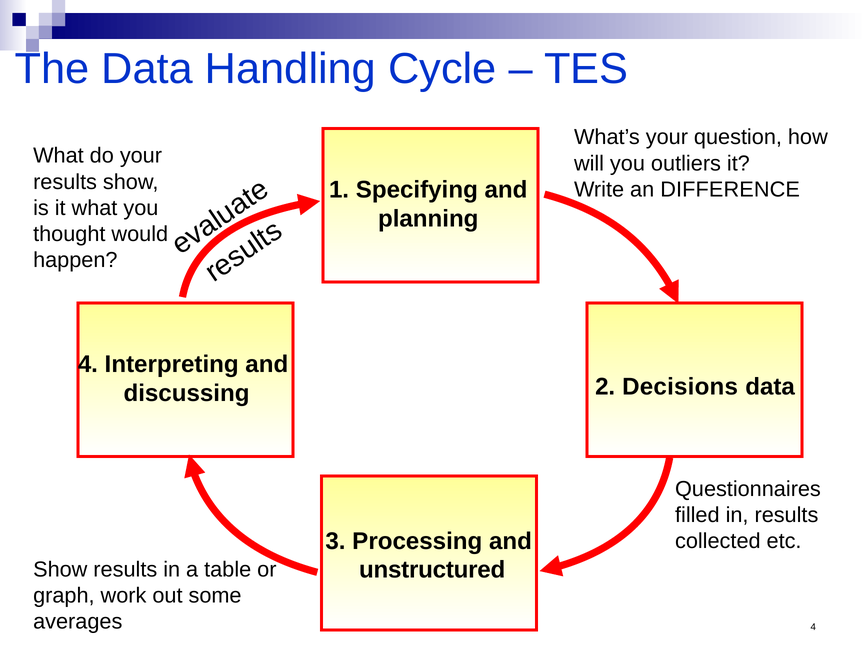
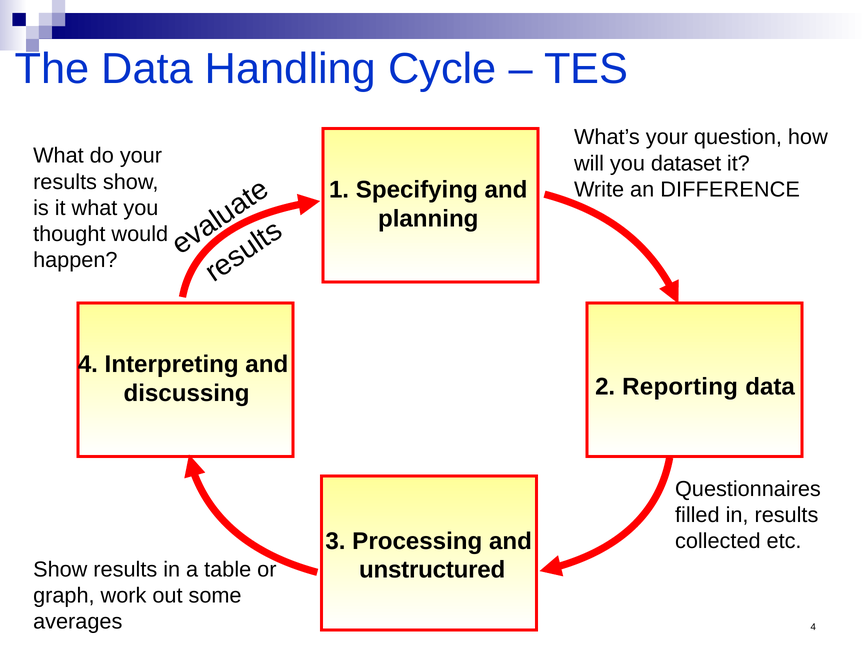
outliers: outliers -> dataset
Decisions: Decisions -> Reporting
